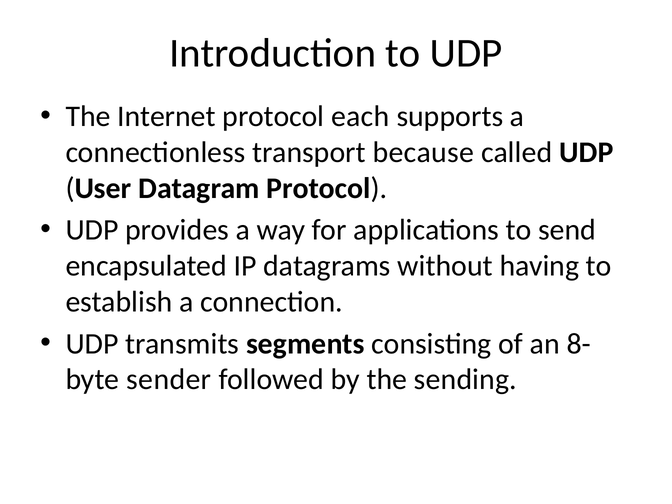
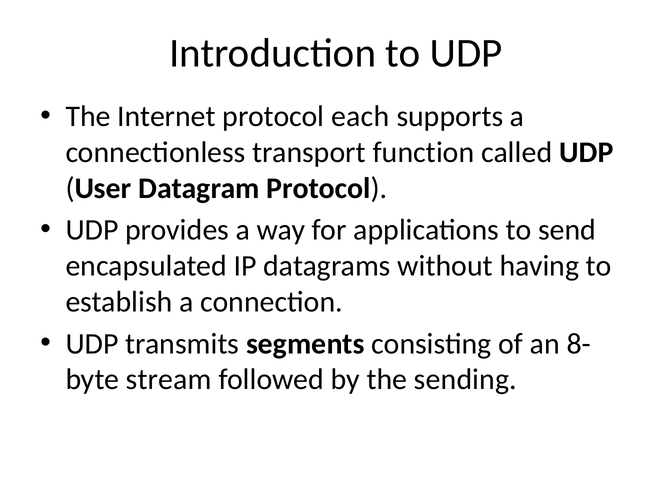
because: because -> function
sender: sender -> stream
